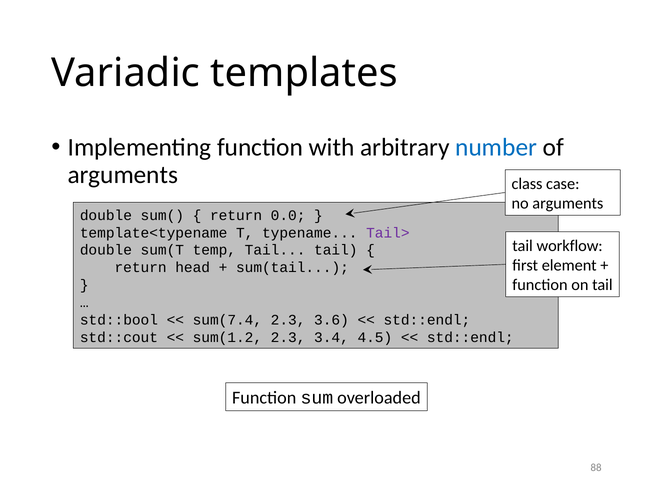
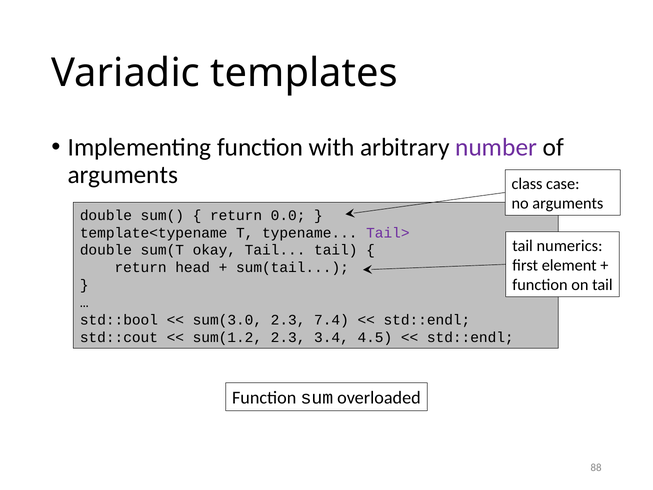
number colour: blue -> purple
workflow: workflow -> numerics
temp: temp -> okay
sum(7.4: sum(7.4 -> sum(3.0
3.6: 3.6 -> 7.4
